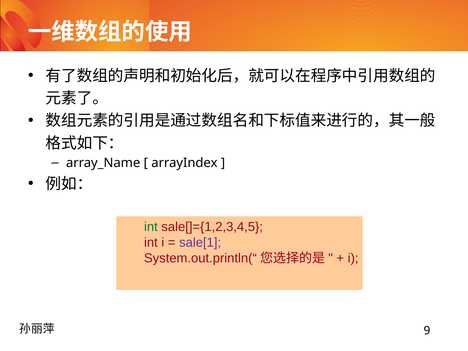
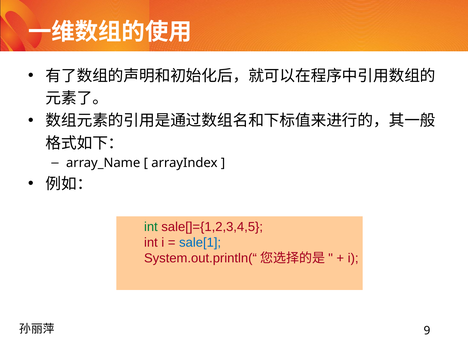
sale[1 colour: purple -> blue
